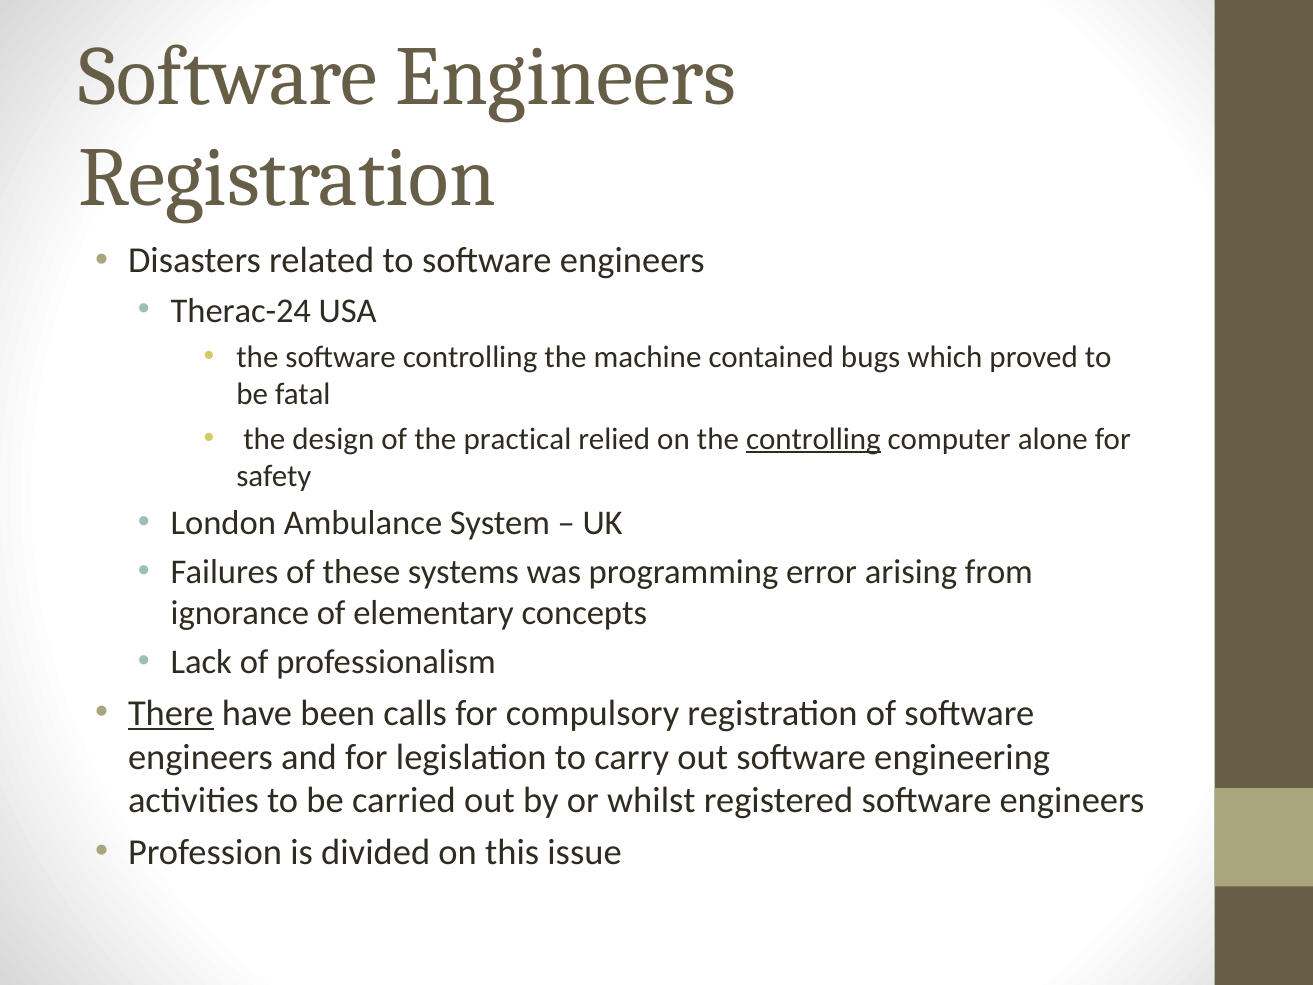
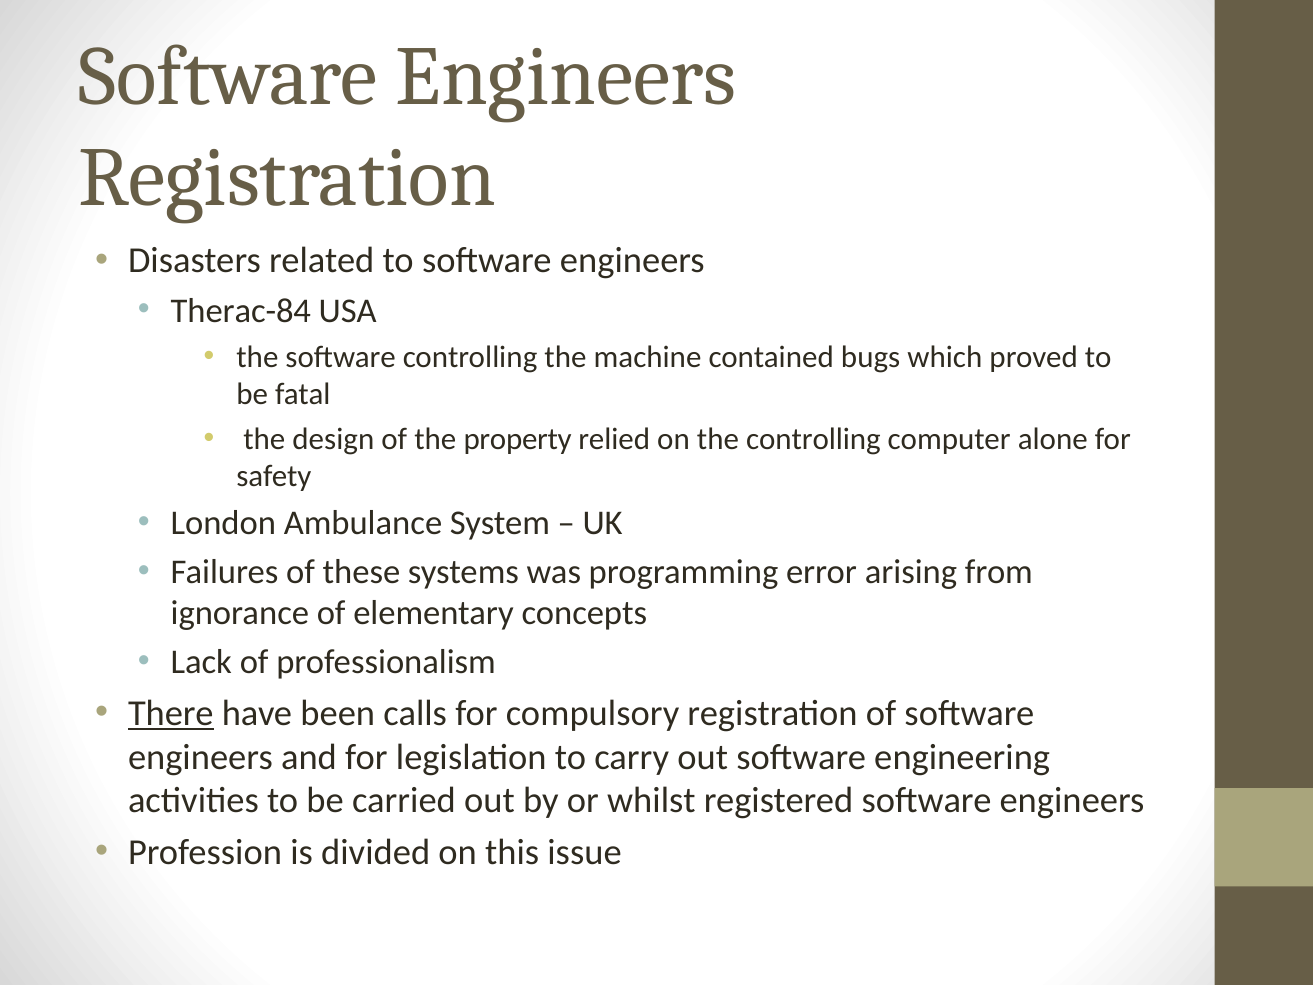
Therac-24: Therac-24 -> Therac-84
practical: practical -> property
controlling at (813, 439) underline: present -> none
